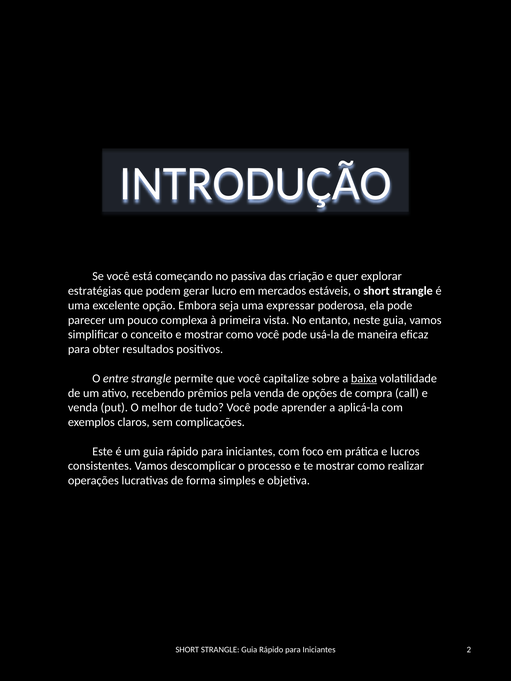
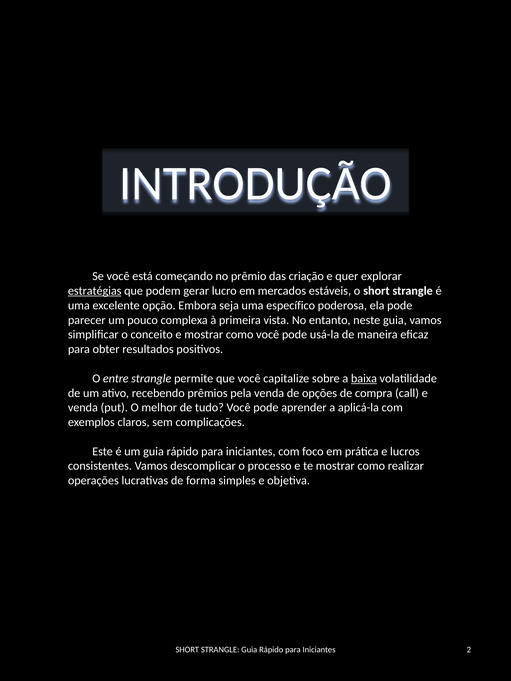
passiva: passiva -> prêmio
estratégias underline: none -> present
expressar: expressar -> específico
